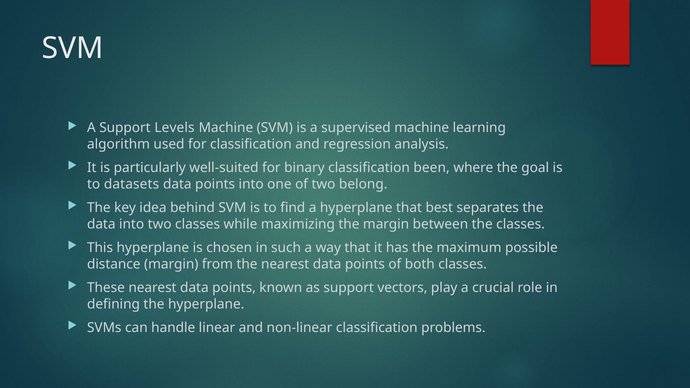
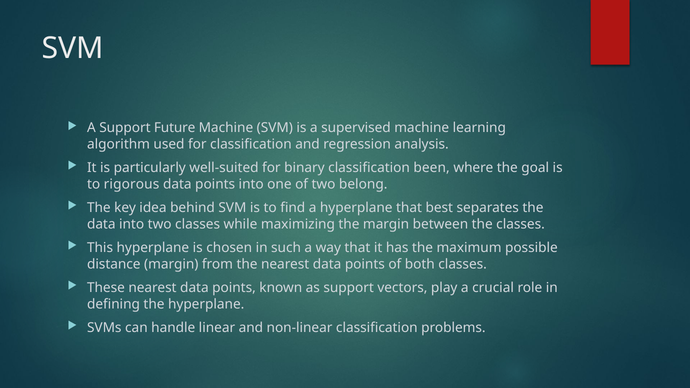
Levels: Levels -> Future
datasets: datasets -> rigorous
